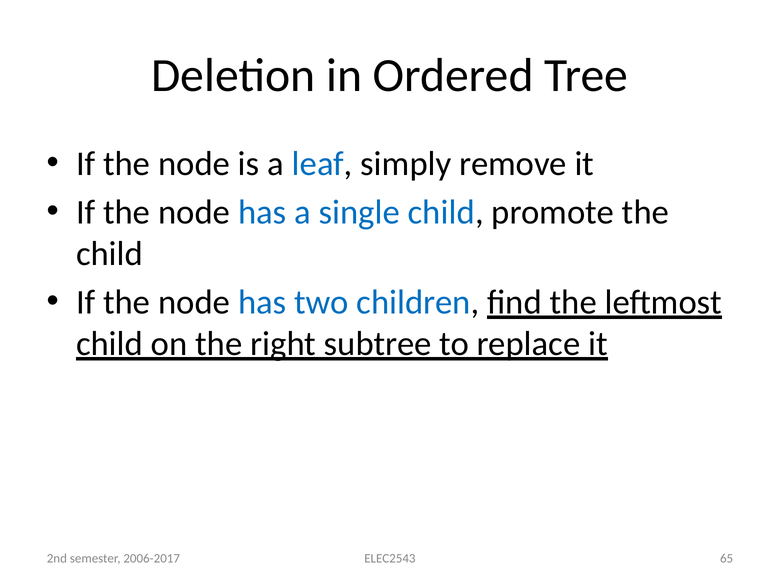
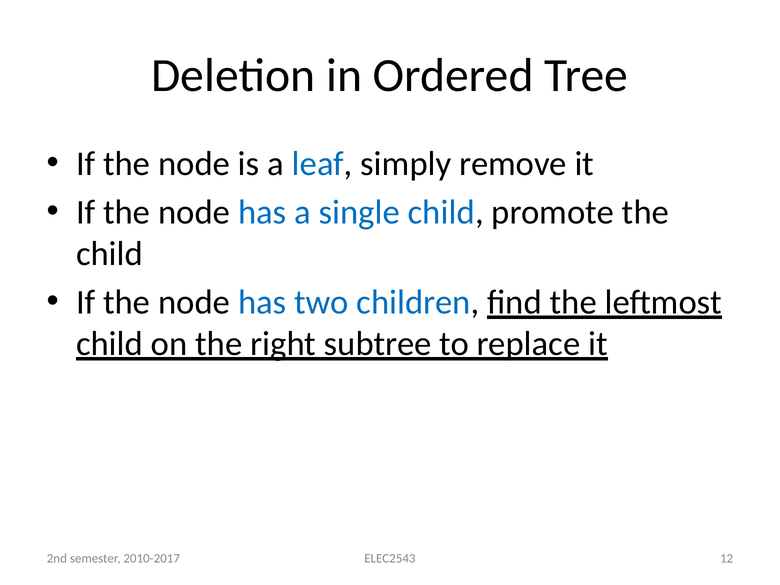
65: 65 -> 12
2006-2017: 2006-2017 -> 2010-2017
